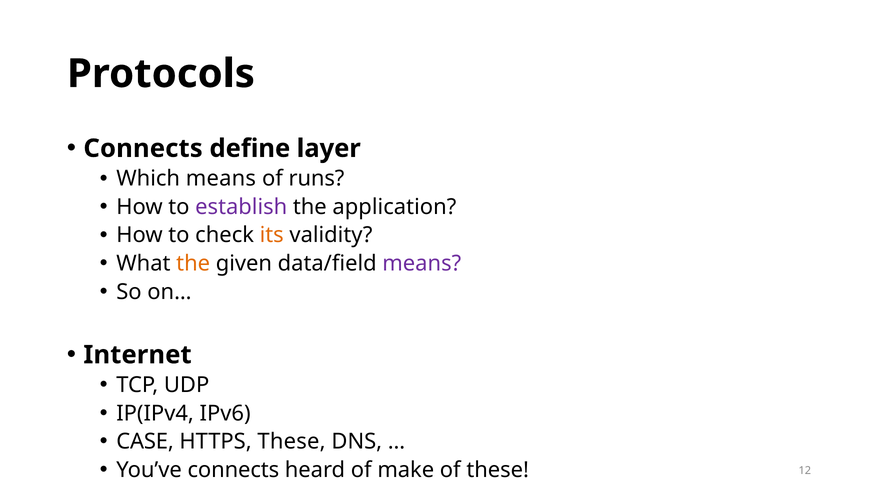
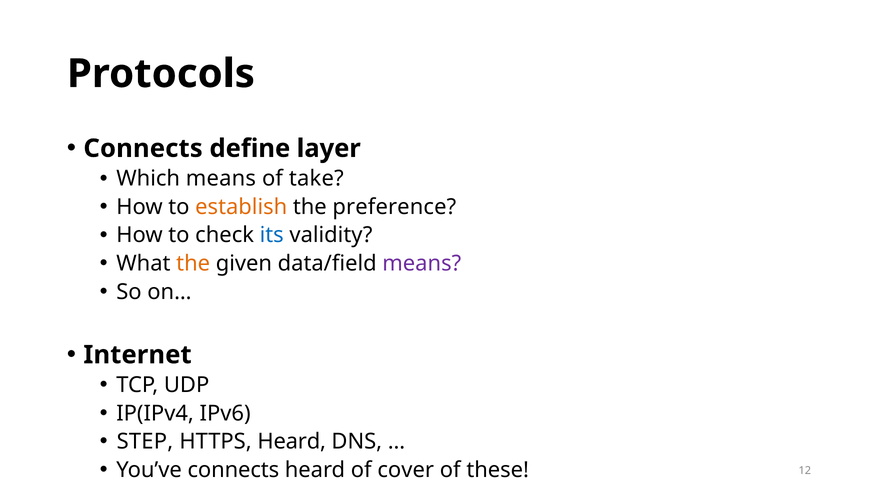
runs: runs -> take
establish colour: purple -> orange
application: application -> preference
its colour: orange -> blue
CASE: CASE -> STEP
HTTPS These: These -> Heard
make: make -> cover
